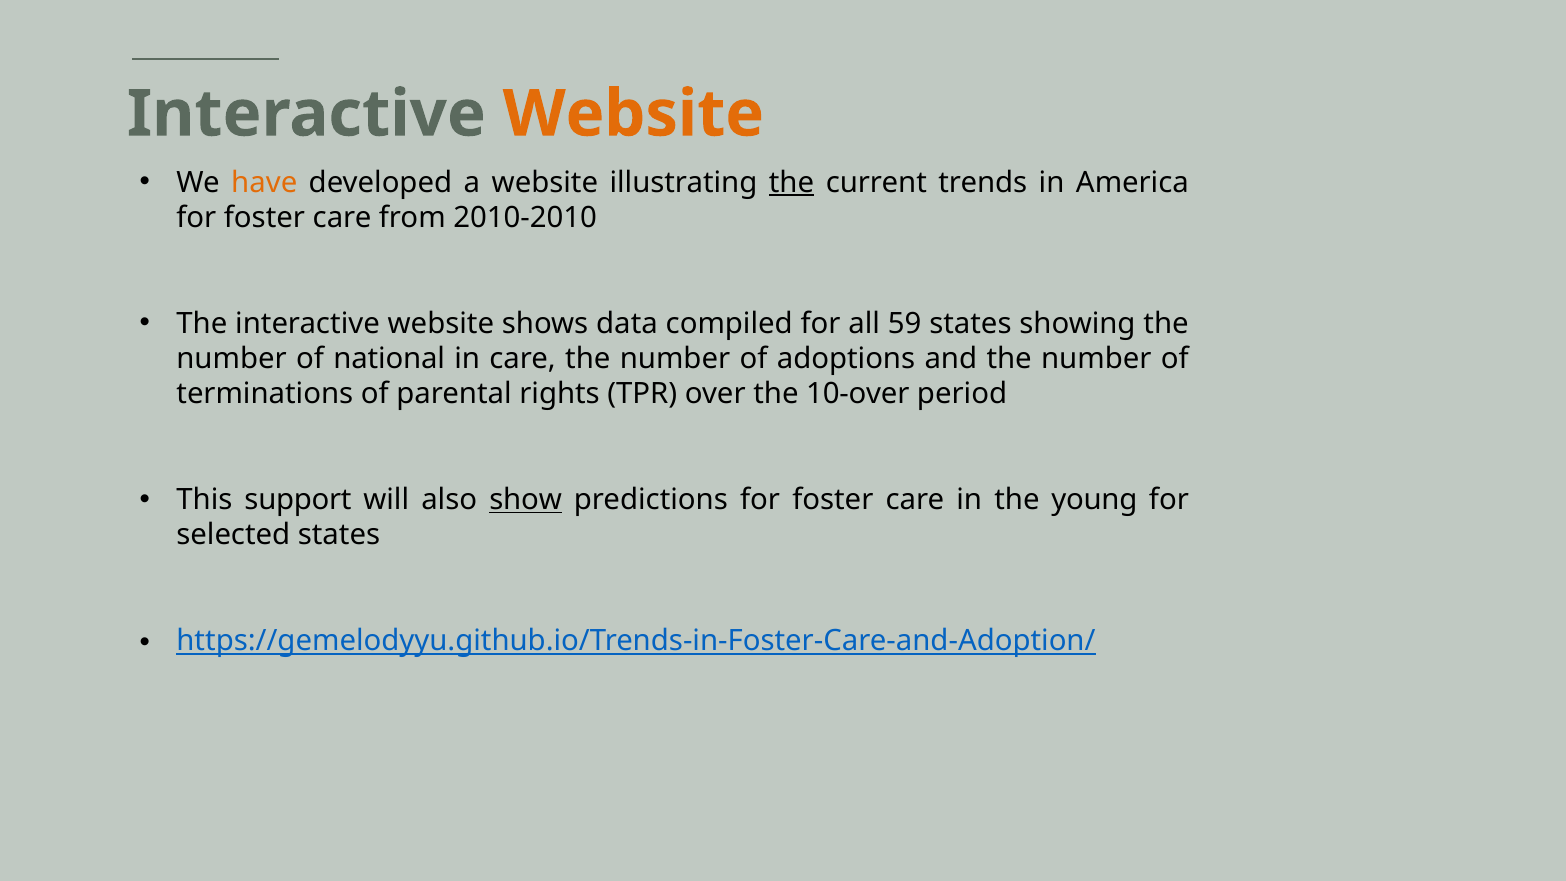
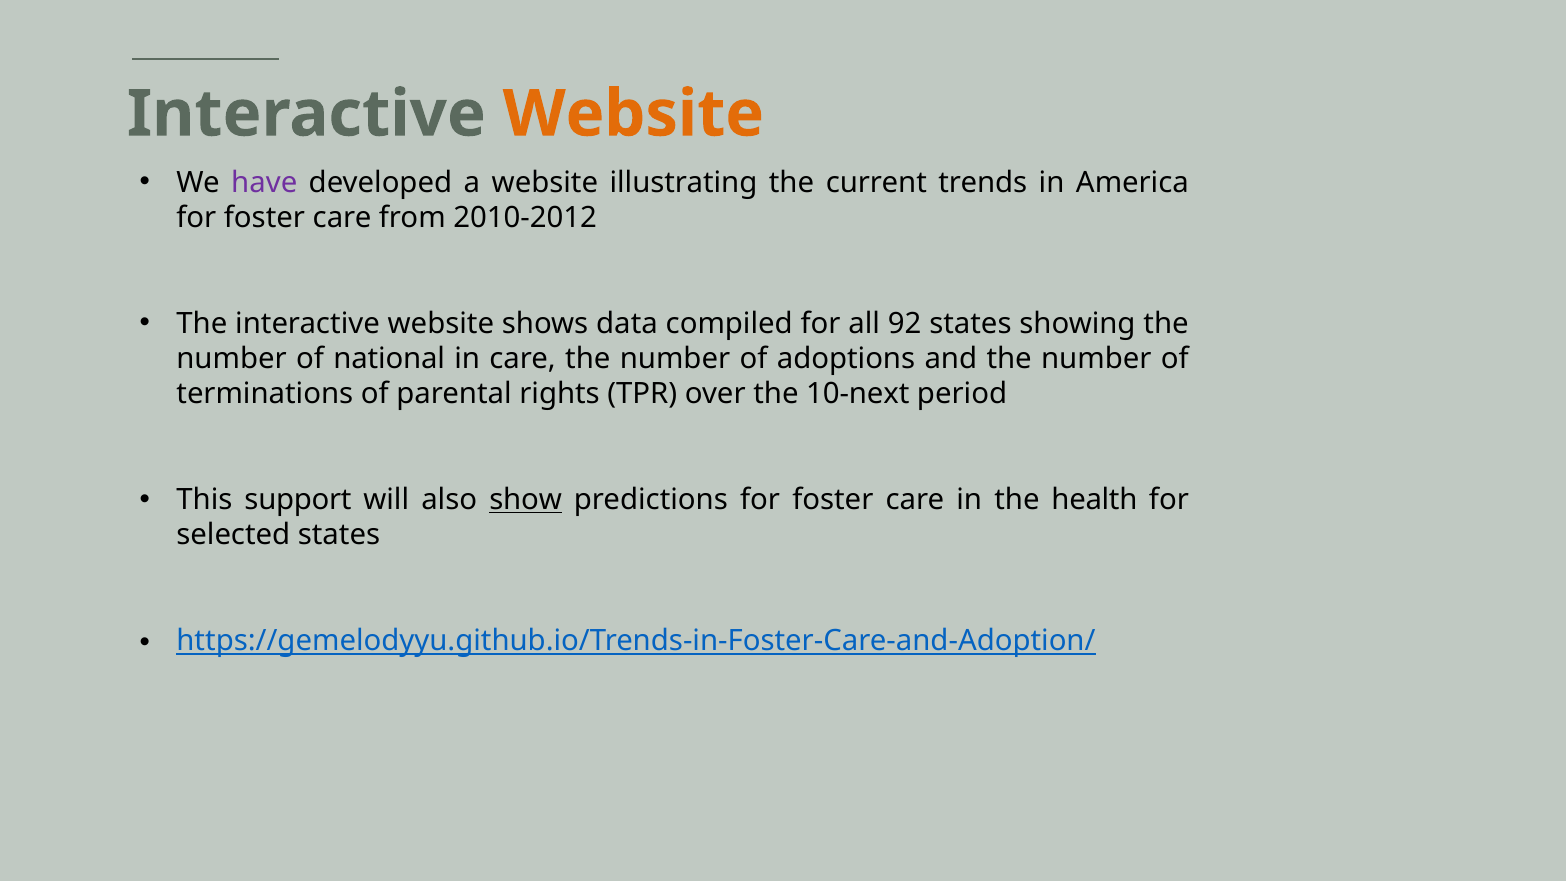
have colour: orange -> purple
the at (792, 183) underline: present -> none
2010-2010: 2010-2010 -> 2010-2012
59: 59 -> 92
10-over: 10-over -> 10-next
young: young -> health
